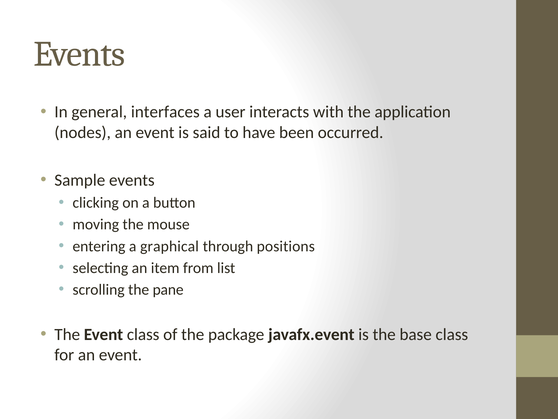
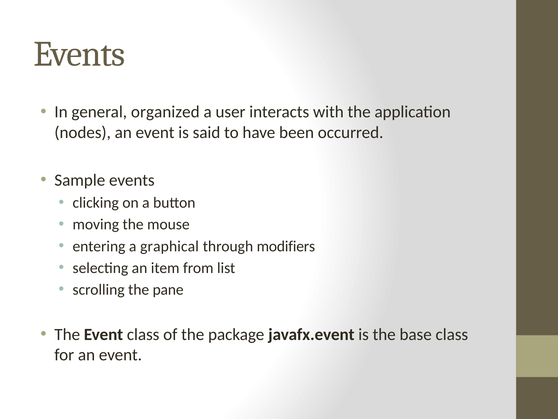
interfaces: interfaces -> organized
positions: positions -> modifiers
